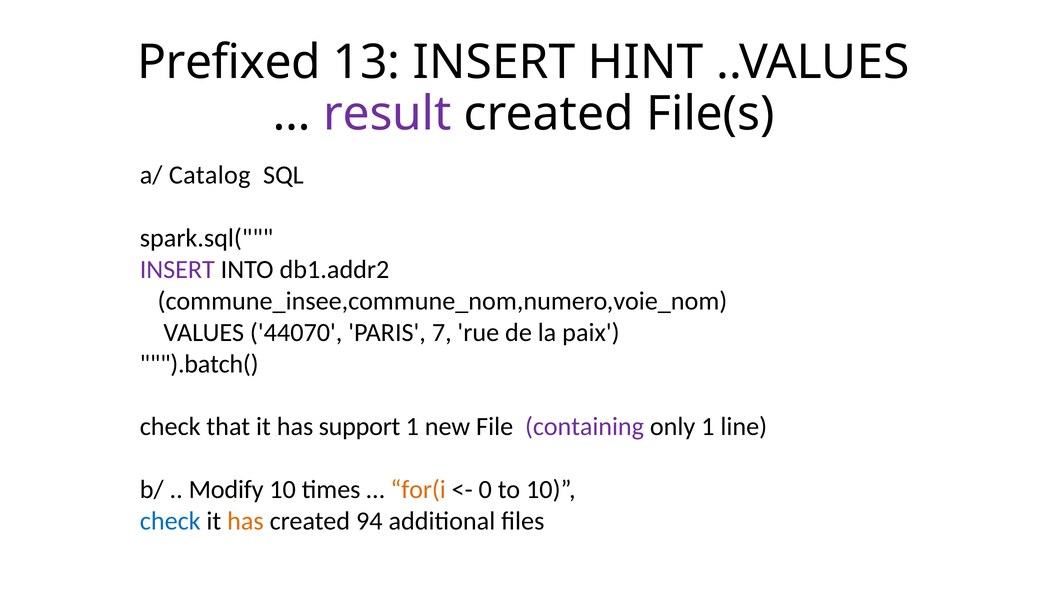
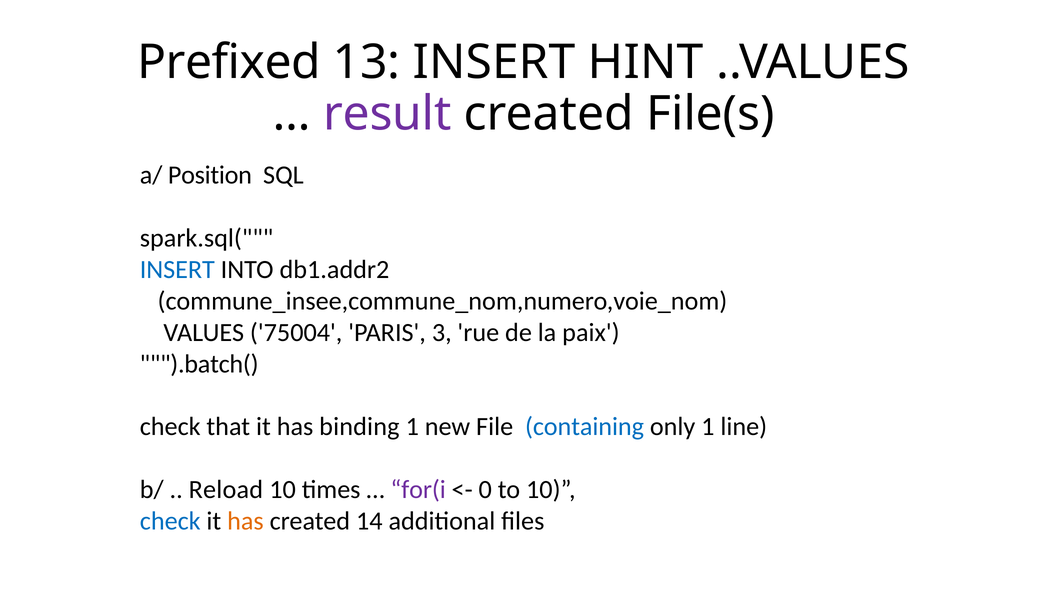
Catalog: Catalog -> Position
INSERT at (177, 269) colour: purple -> blue
44070: 44070 -> 75004
7: 7 -> 3
support: support -> binding
containing colour: purple -> blue
Modify: Modify -> Reload
for(i colour: orange -> purple
94: 94 -> 14
